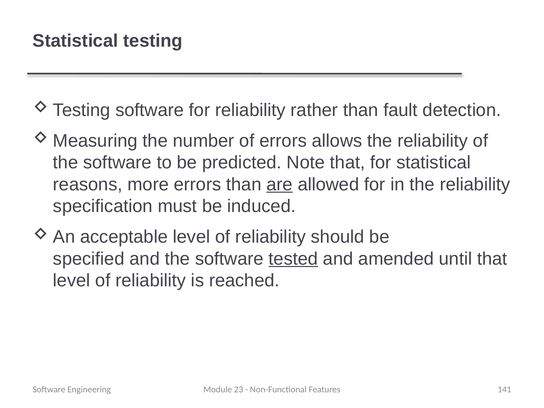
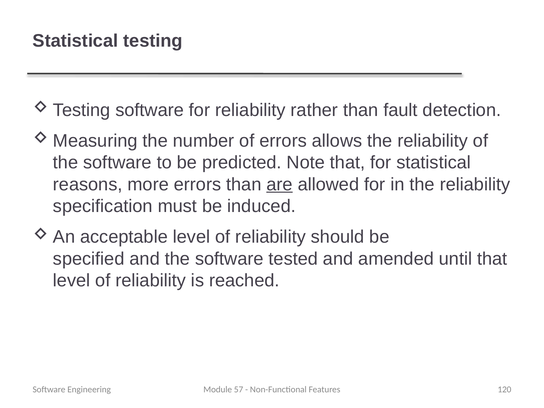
tested underline: present -> none
23: 23 -> 57
141: 141 -> 120
